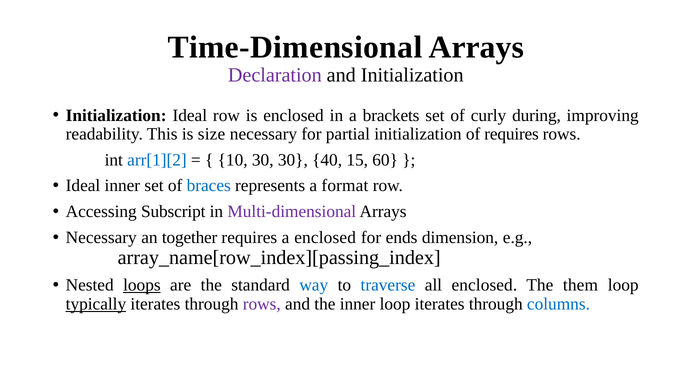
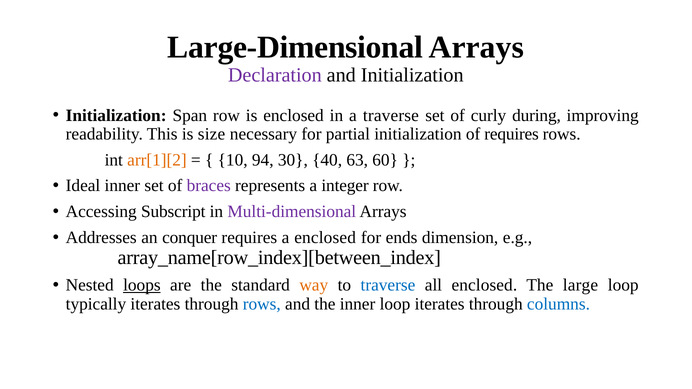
Time-Dimensional: Time-Dimensional -> Large-Dimensional
Initialization Ideal: Ideal -> Span
a brackets: brackets -> traverse
arr[1][2 colour: blue -> orange
10 30: 30 -> 94
15: 15 -> 63
braces colour: blue -> purple
format: format -> integer
Necessary at (101, 238): Necessary -> Addresses
together: together -> conquer
array_name[row_index][passing_index: array_name[row_index][passing_index -> array_name[row_index][between_index
way colour: blue -> orange
them: them -> large
typically underline: present -> none
rows at (262, 304) colour: purple -> blue
